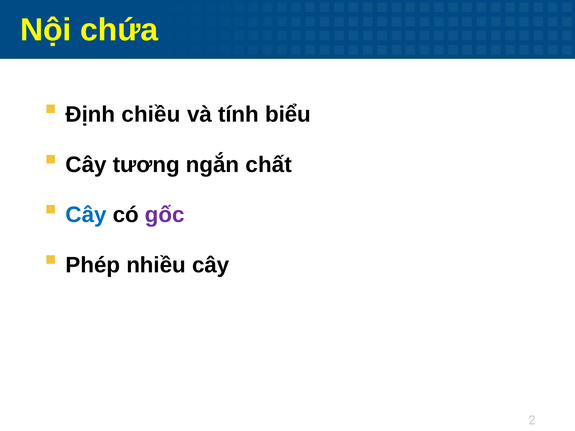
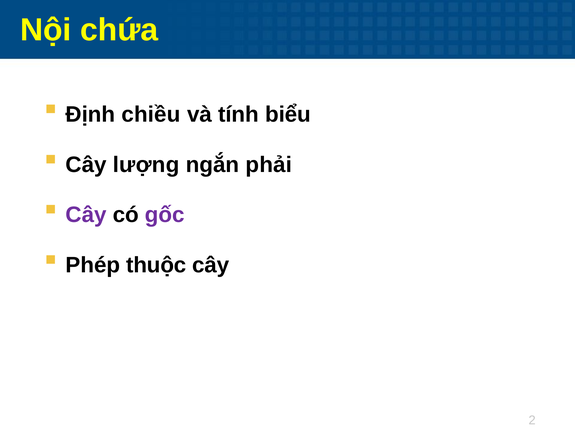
tương: tương -> lượng
chất: chất -> phải
Cây at (86, 215) colour: blue -> purple
nhiều: nhiều -> thuộc
